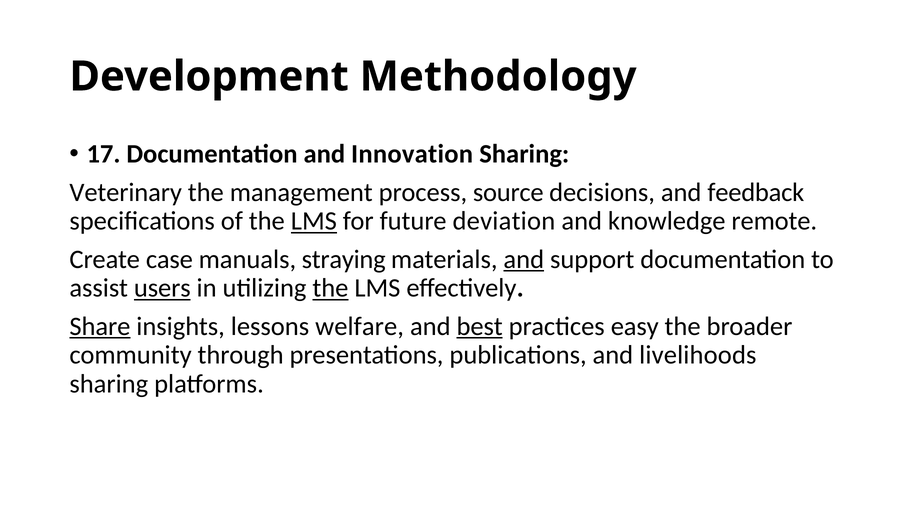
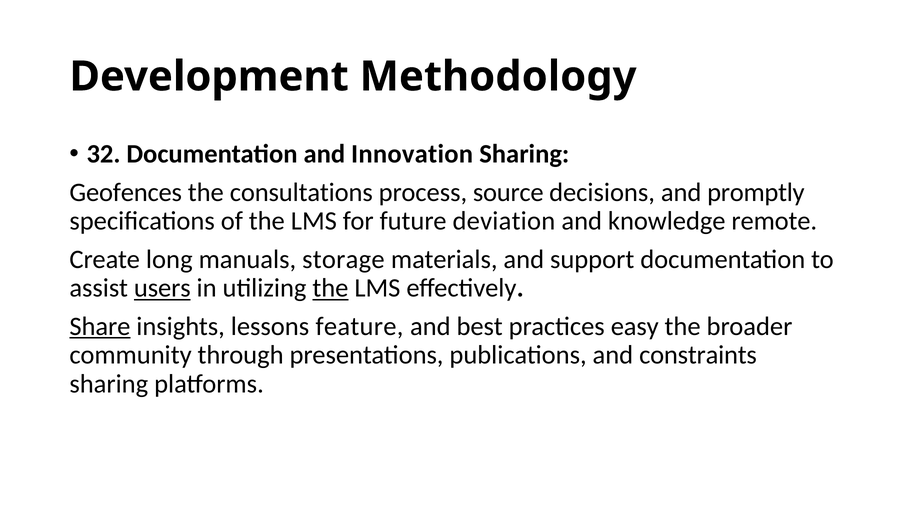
17: 17 -> 32
Veterinary: Veterinary -> Geofences
management: management -> consultations
feedback: feedback -> promptly
LMS at (314, 221) underline: present -> none
case: case -> long
straying: straying -> storage
and at (524, 259) underline: present -> none
welfare: welfare -> feature
best underline: present -> none
livelihoods: livelihoods -> constraints
